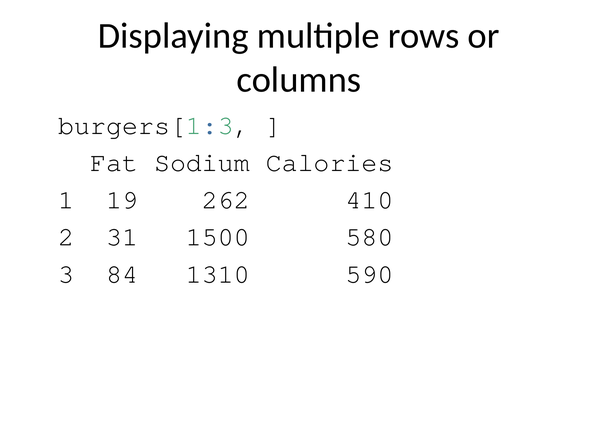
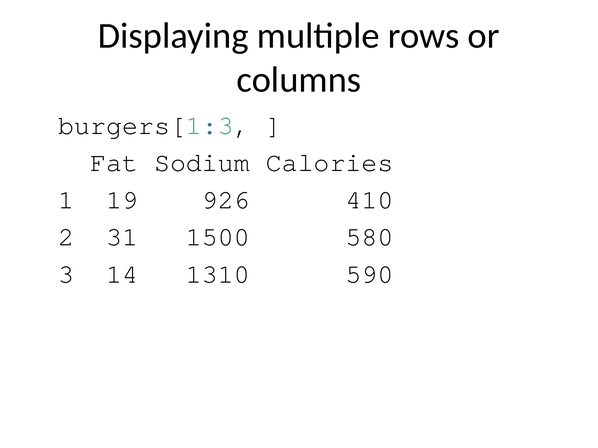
262: 262 -> 926
84: 84 -> 14
